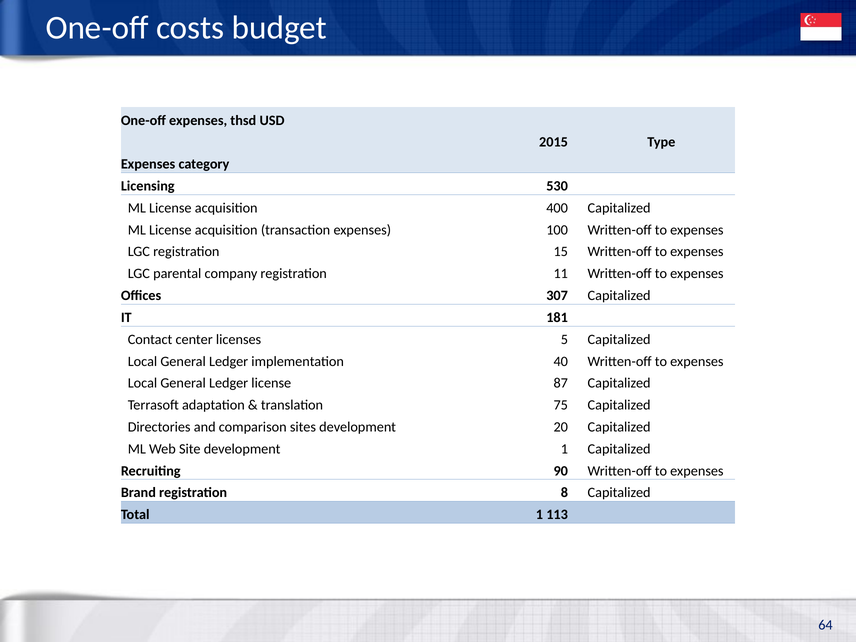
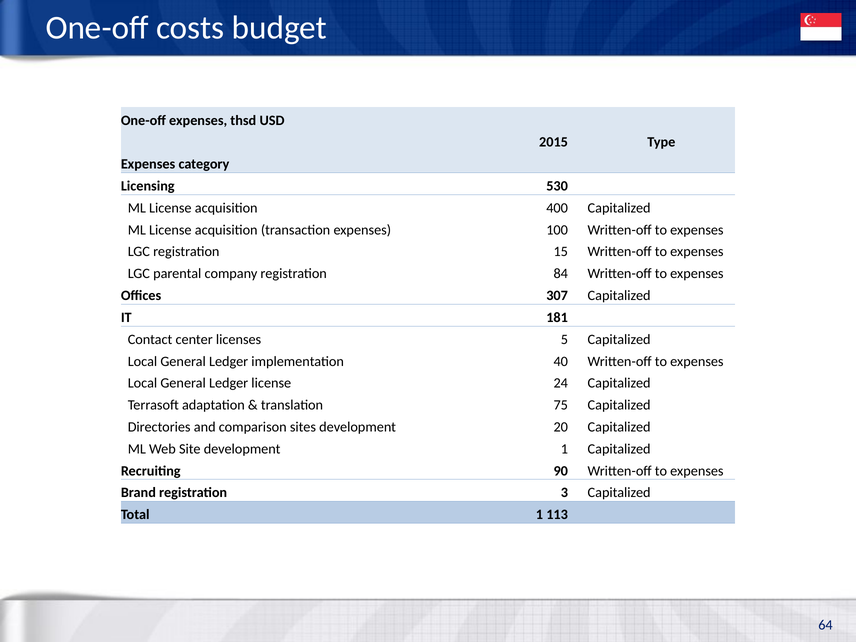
11: 11 -> 84
87: 87 -> 24
8: 8 -> 3
